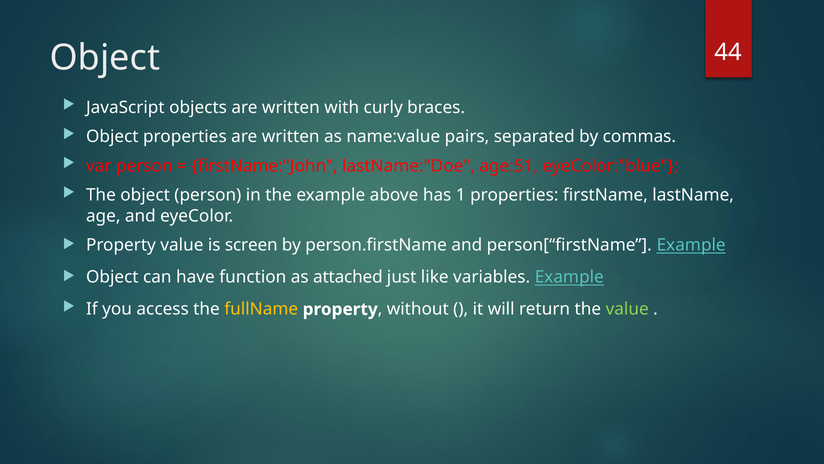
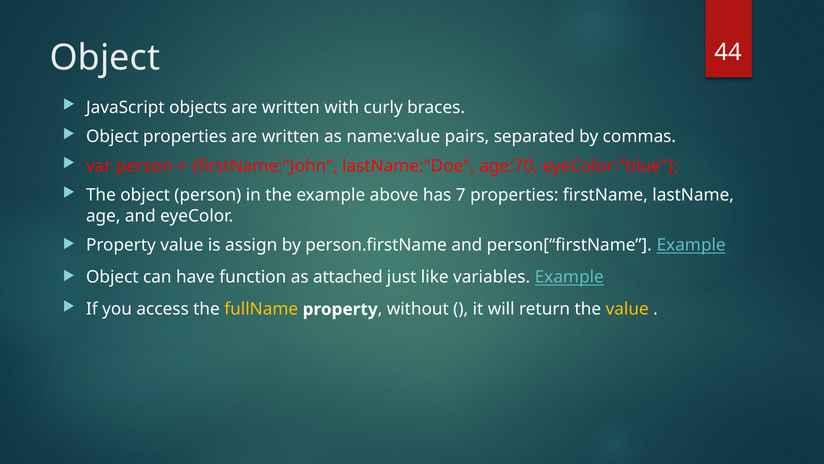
age:51: age:51 -> age:70
1: 1 -> 7
screen: screen -> assign
value at (627, 309) colour: light green -> yellow
